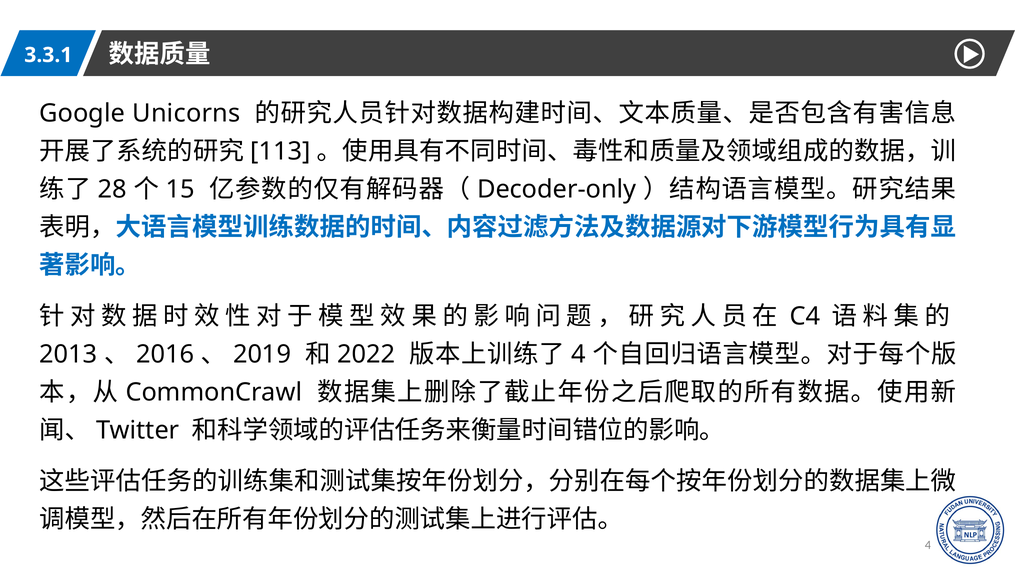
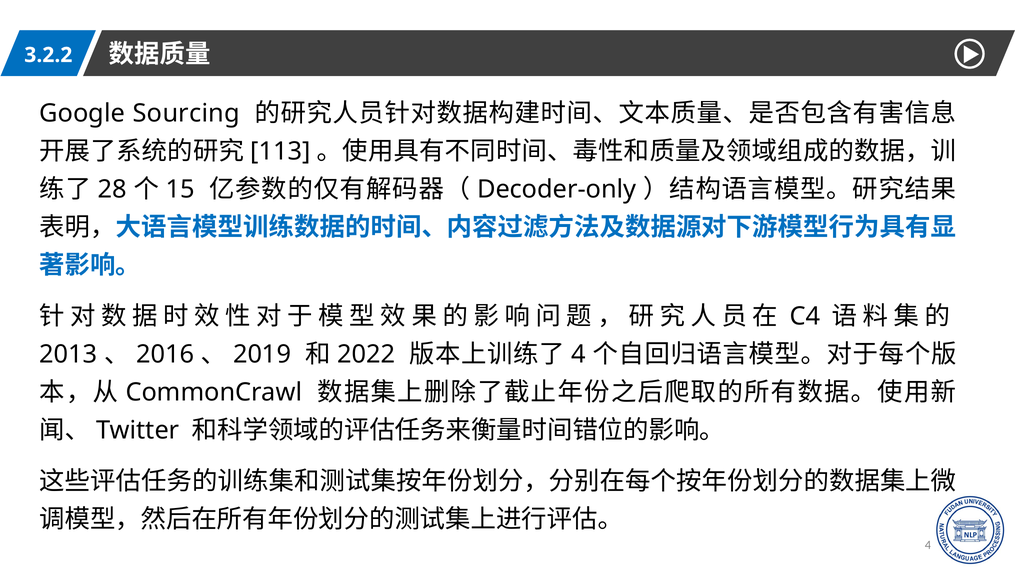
3.3.1: 3.3.1 -> 3.2.2
Unicorns: Unicorns -> Sourcing
